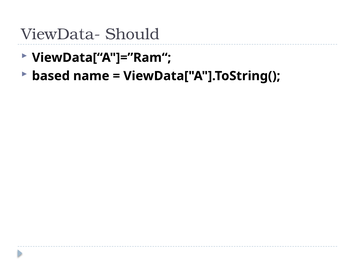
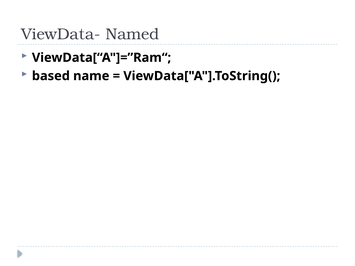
Should: Should -> Named
